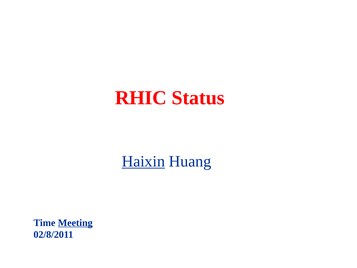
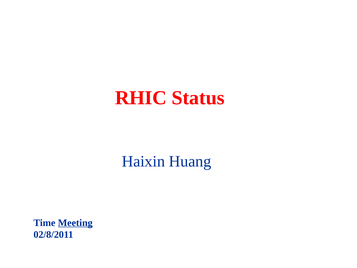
Haixin underline: present -> none
